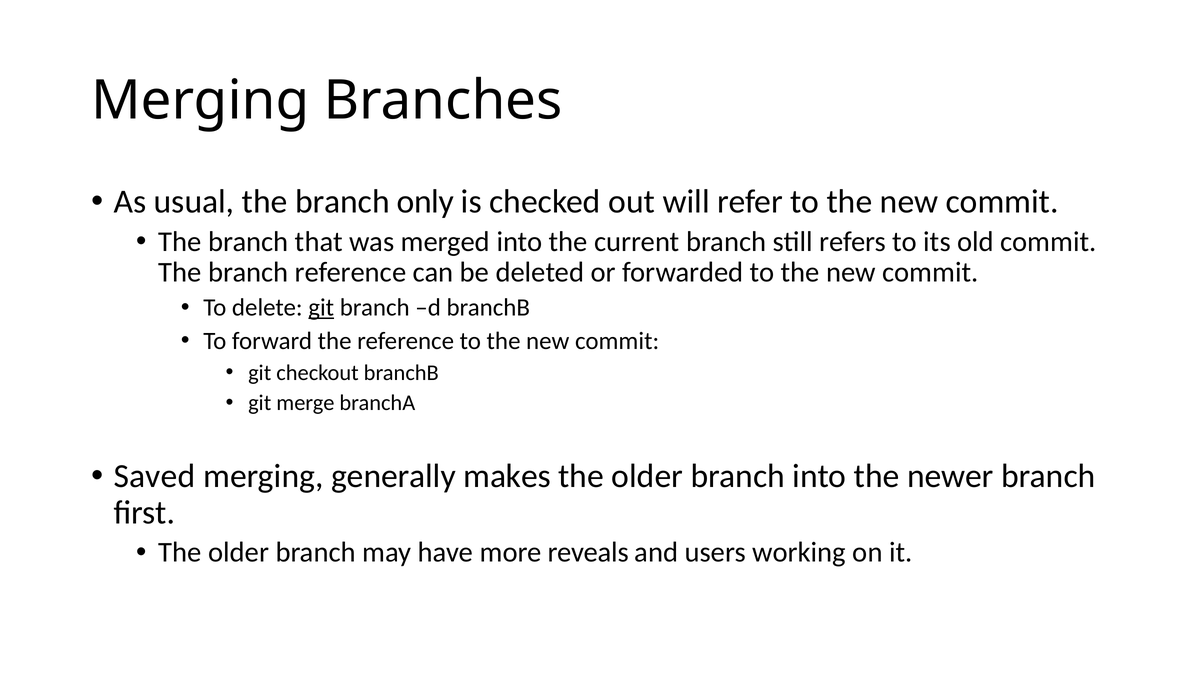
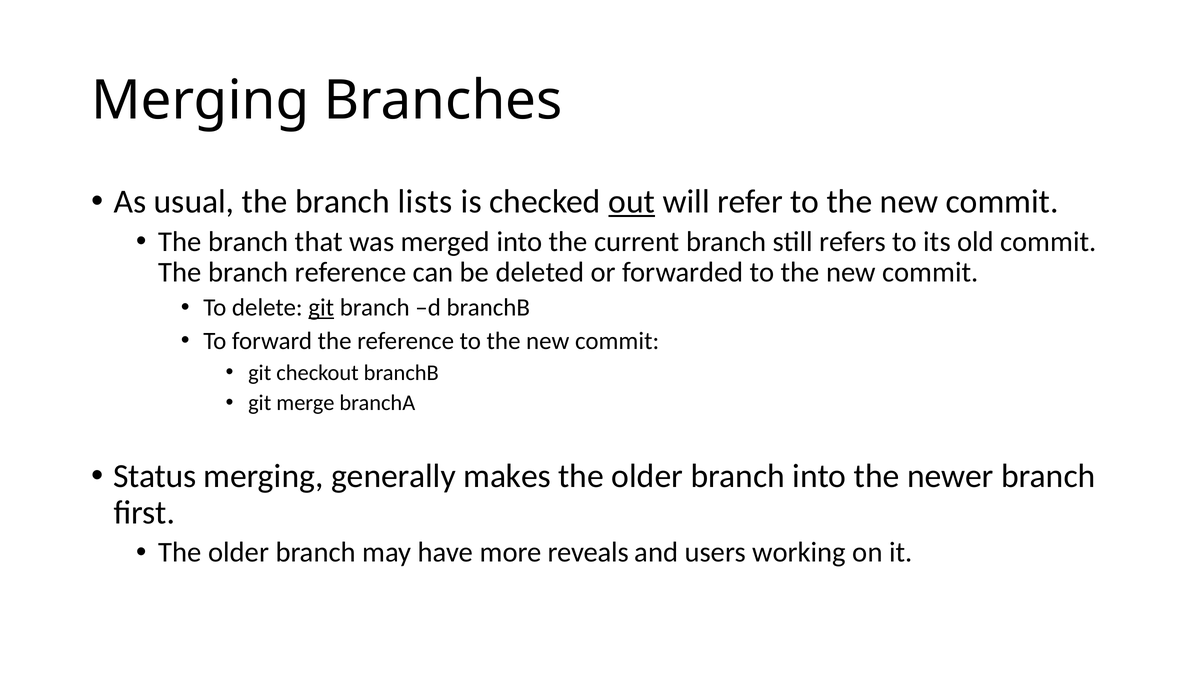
only: only -> lists
out underline: none -> present
Saved: Saved -> Status
